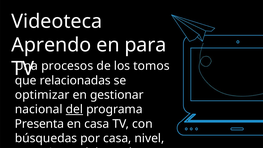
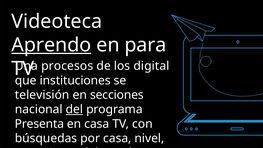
Aprendo underline: none -> present
tomos: tomos -> digital
relacionadas: relacionadas -> instituciones
optimizar: optimizar -> televisión
gestionar: gestionar -> secciones
